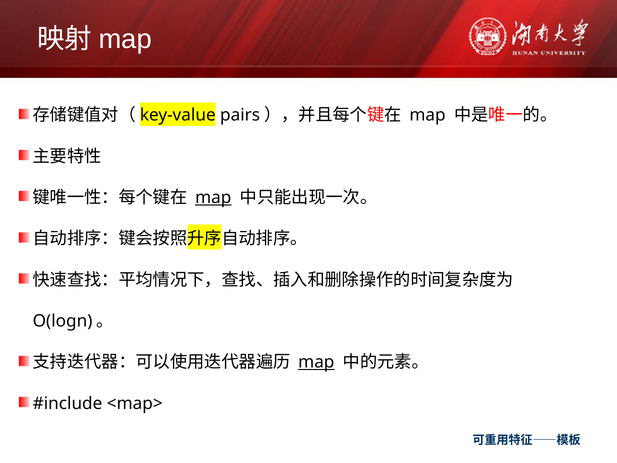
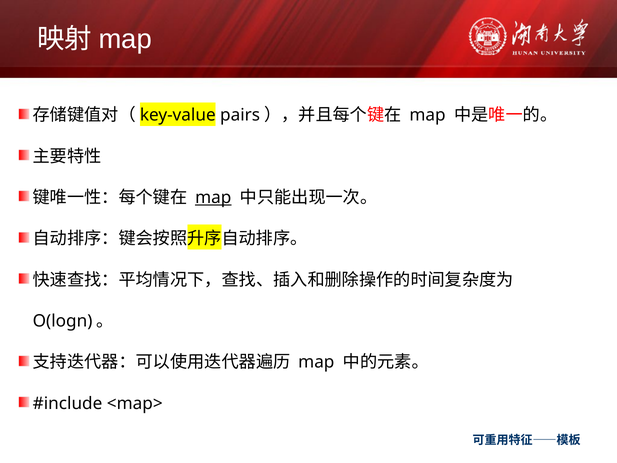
map at (316, 362) underline: present -> none
